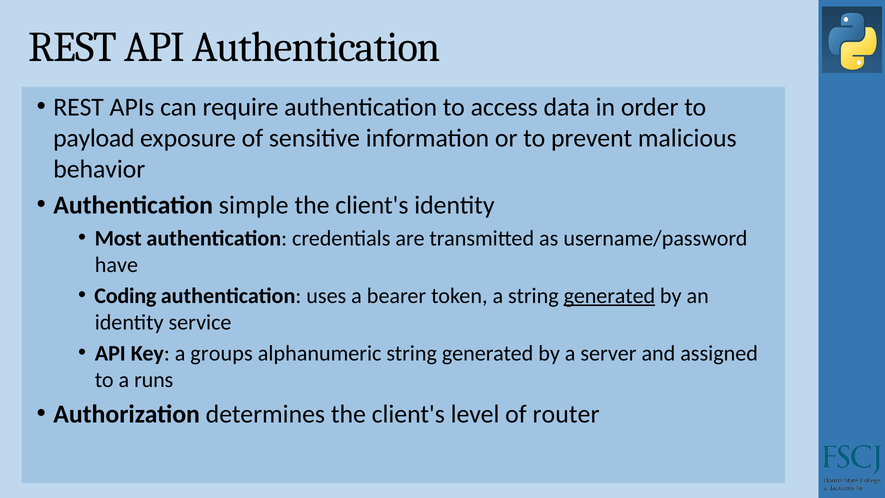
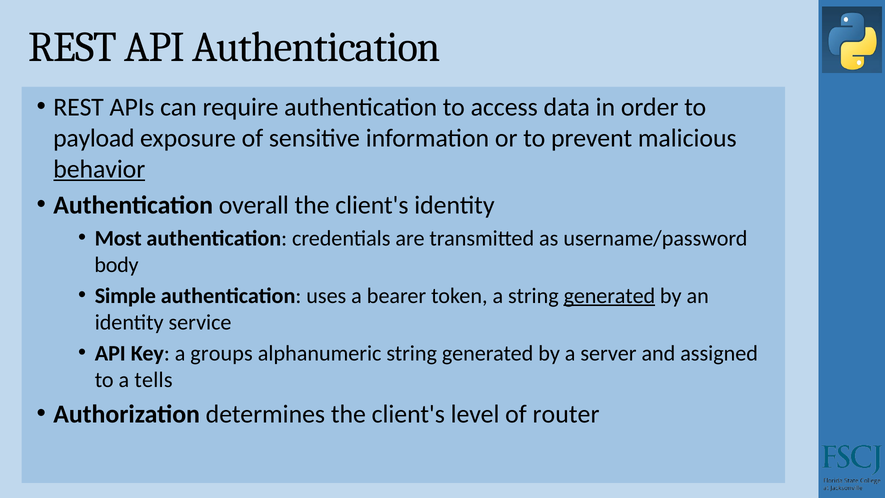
behavior underline: none -> present
simple: simple -> overall
have: have -> body
Coding: Coding -> Simple
runs: runs -> tells
